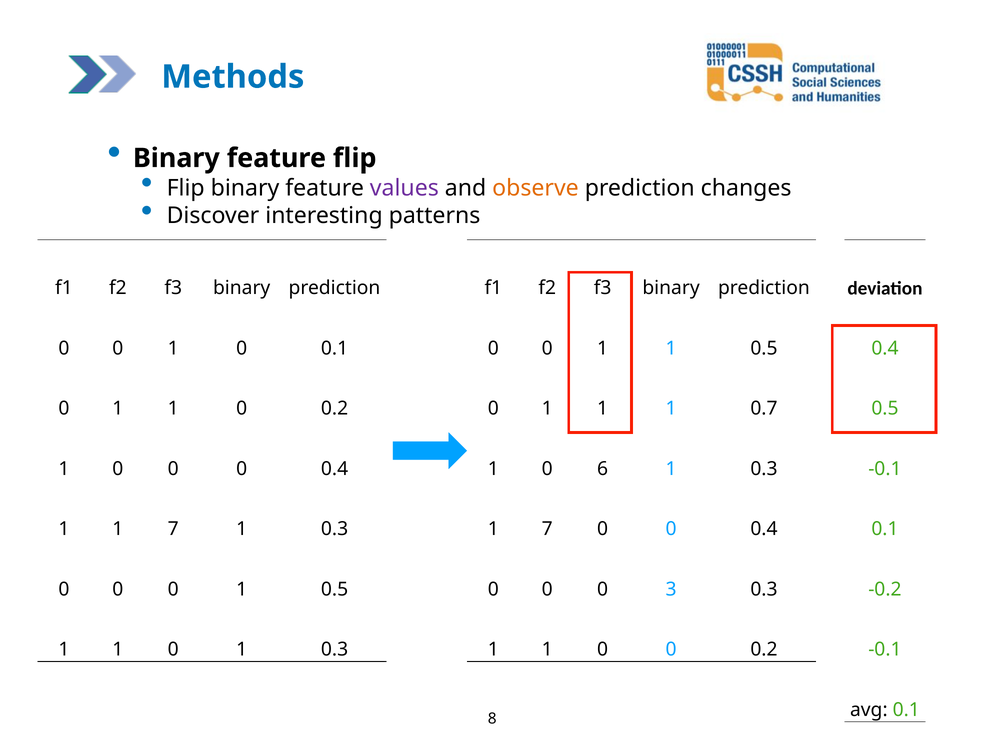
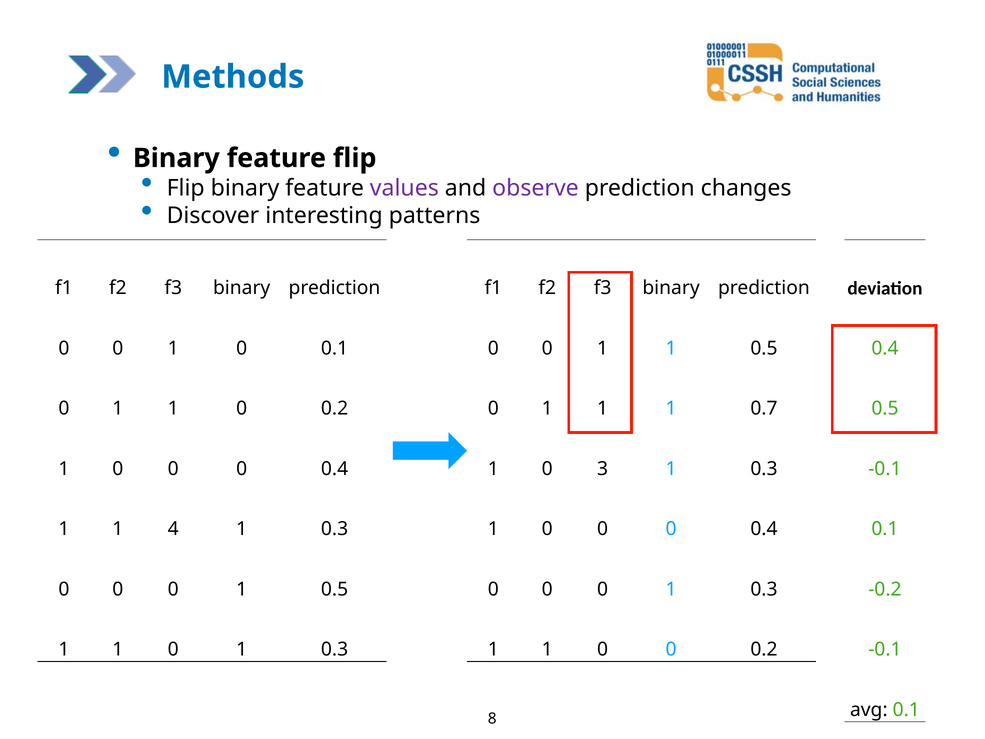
observe colour: orange -> purple
6: 6 -> 3
1 1 7: 7 -> 4
7 at (547, 529): 7 -> 0
3 at (671, 589): 3 -> 1
